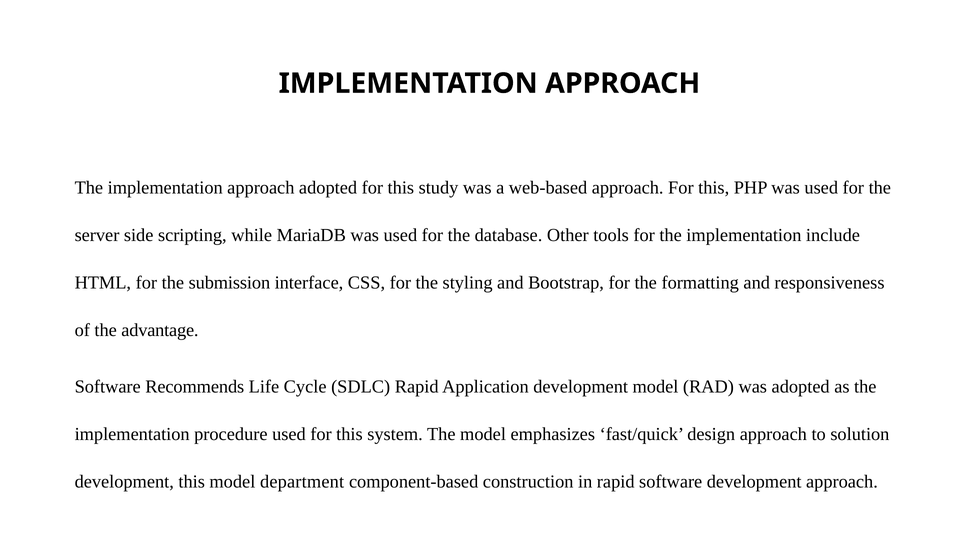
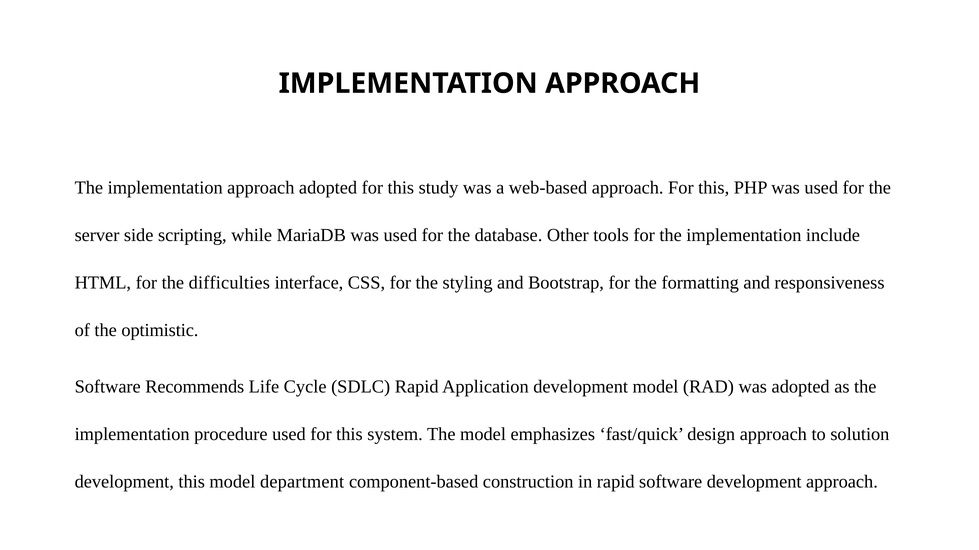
submission: submission -> difficulties
advantage: advantage -> optimistic
